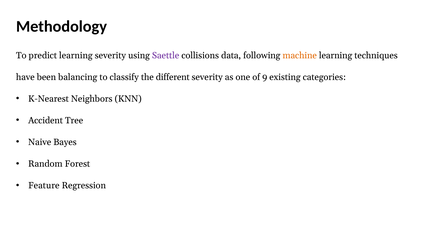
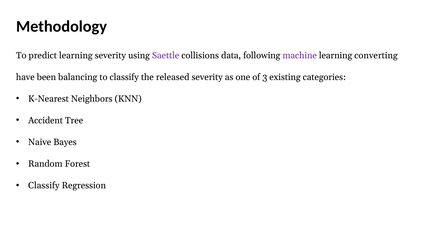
machine colour: orange -> purple
techniques: techniques -> converting
different: different -> released
9: 9 -> 3
Feature at (44, 186): Feature -> Classify
